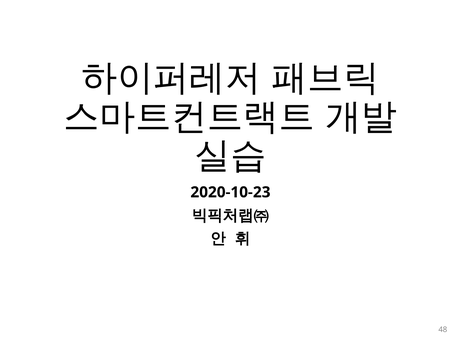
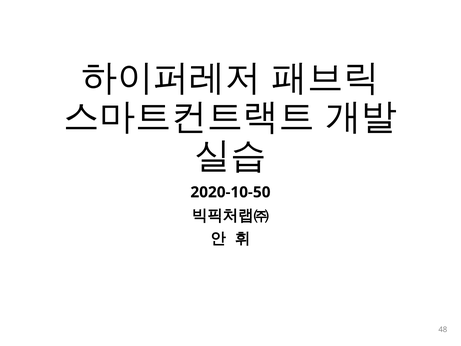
2020-10-23: 2020-10-23 -> 2020-10-50
